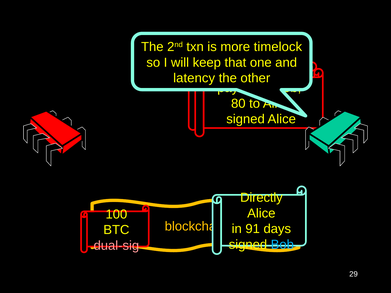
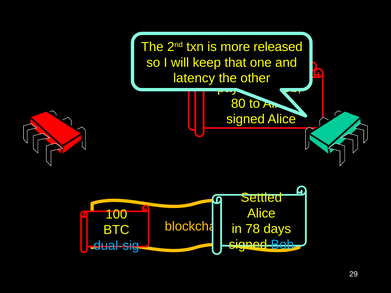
timelock: timelock -> released
Directly: Directly -> Settled
91: 91 -> 78
dual-sig colour: pink -> light blue
